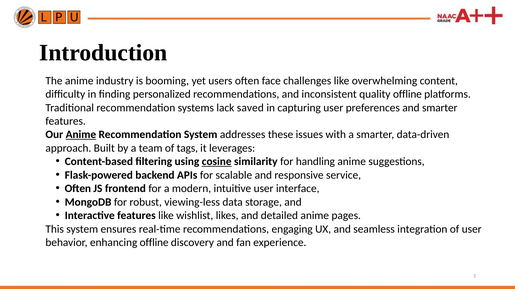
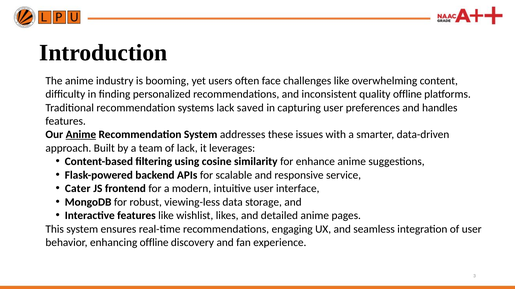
and smarter: smarter -> handles
of tags: tags -> lack
cosine underline: present -> none
handling: handling -> enhance
Often at (78, 189): Often -> Cater
